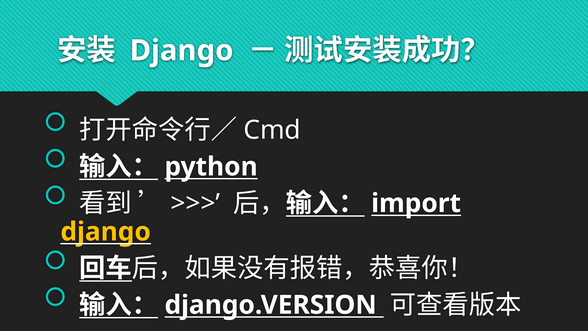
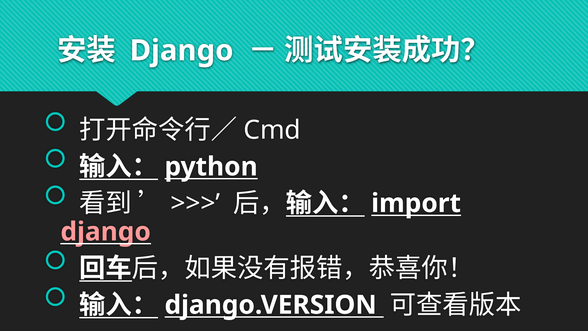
django at (106, 232) colour: yellow -> pink
